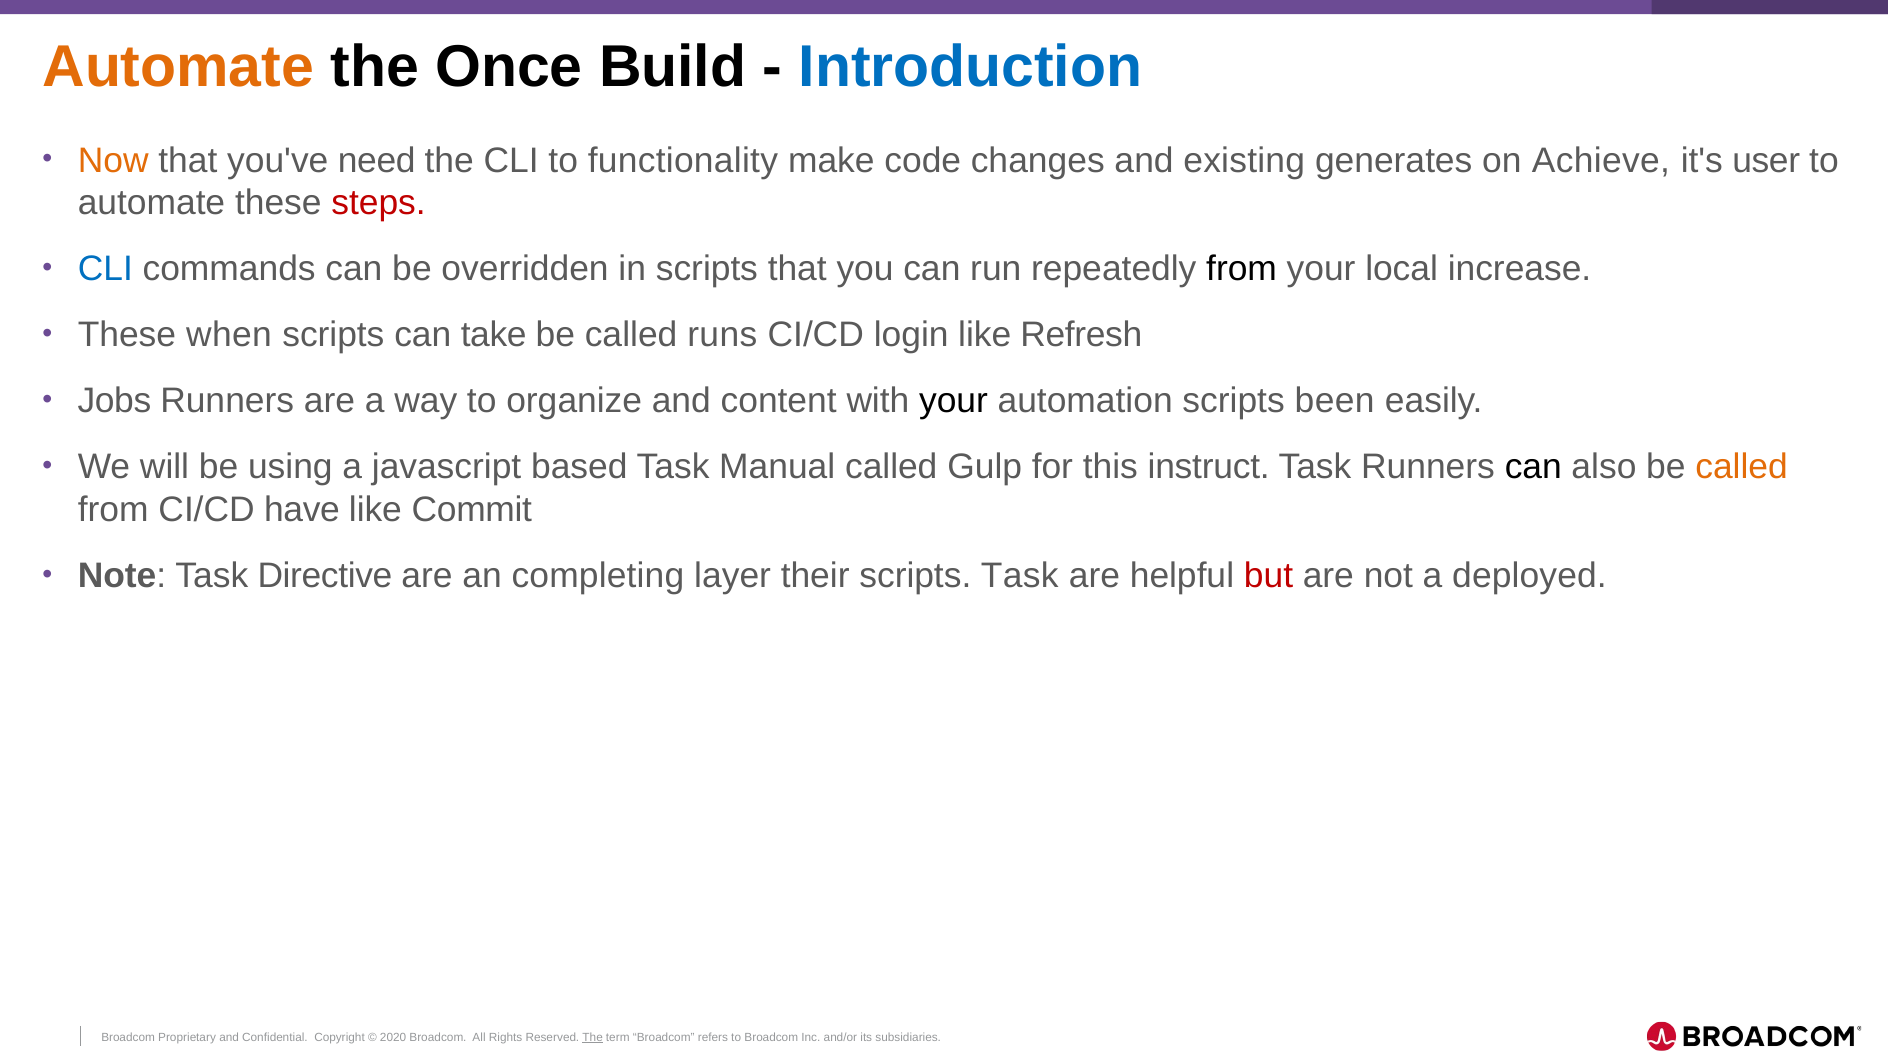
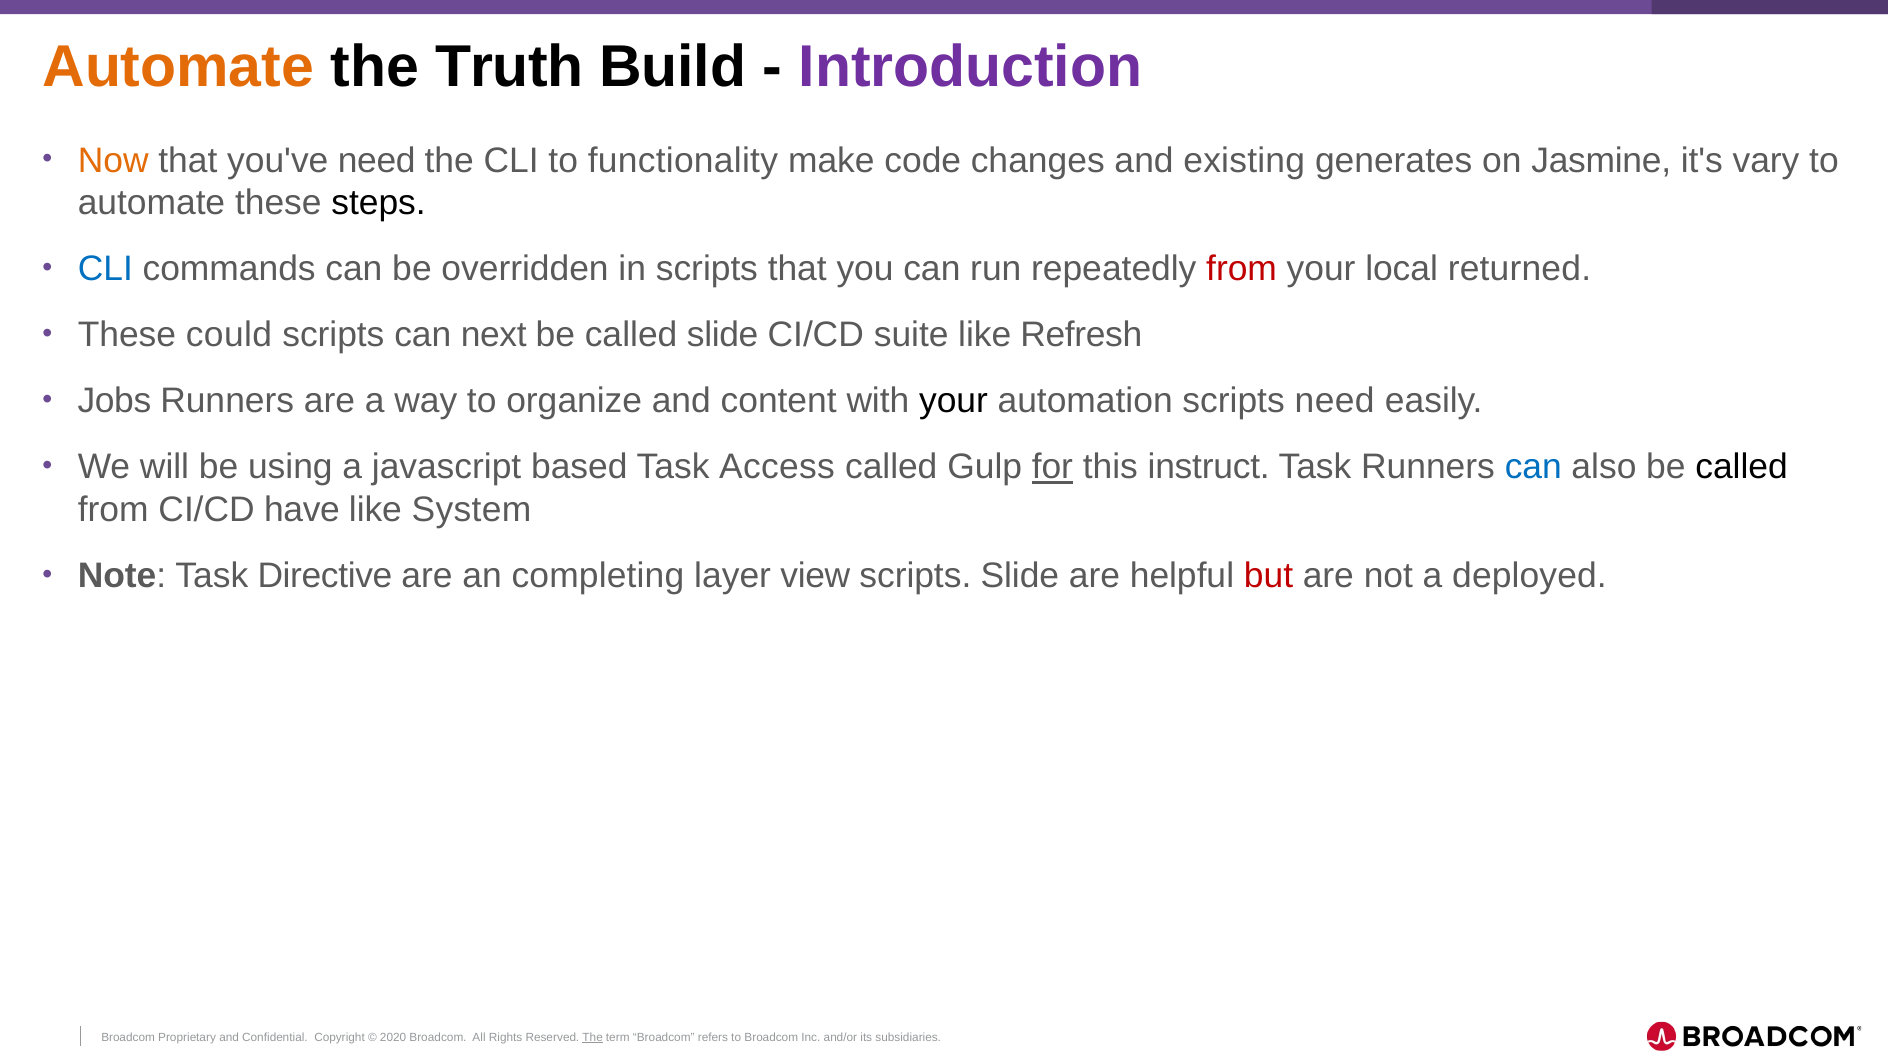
Once: Once -> Truth
Introduction colour: blue -> purple
Achieve: Achieve -> Jasmine
user: user -> vary
steps colour: red -> black
from at (1242, 269) colour: black -> red
increase: increase -> returned
when: when -> could
take: take -> next
called runs: runs -> slide
login: login -> suite
scripts been: been -> need
Manual: Manual -> Access
for underline: none -> present
can at (1533, 467) colour: black -> blue
called at (1742, 467) colour: orange -> black
Commit: Commit -> System
their: their -> view
scripts Task: Task -> Slide
